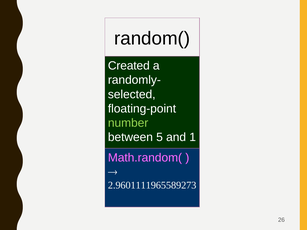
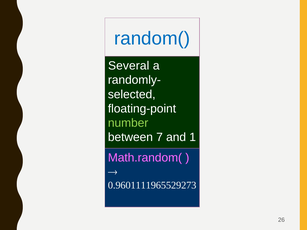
random( colour: black -> blue
Created: Created -> Several
5: 5 -> 7
2.9601111965589273: 2.9601111965589273 -> 0.9601111965529273
